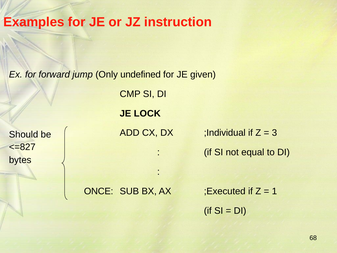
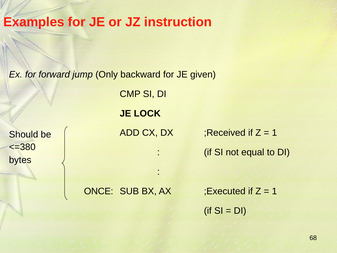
undefined: undefined -> backward
;Individual: ;Individual -> ;Received
3 at (274, 133): 3 -> 1
<=827: <=827 -> <=380
